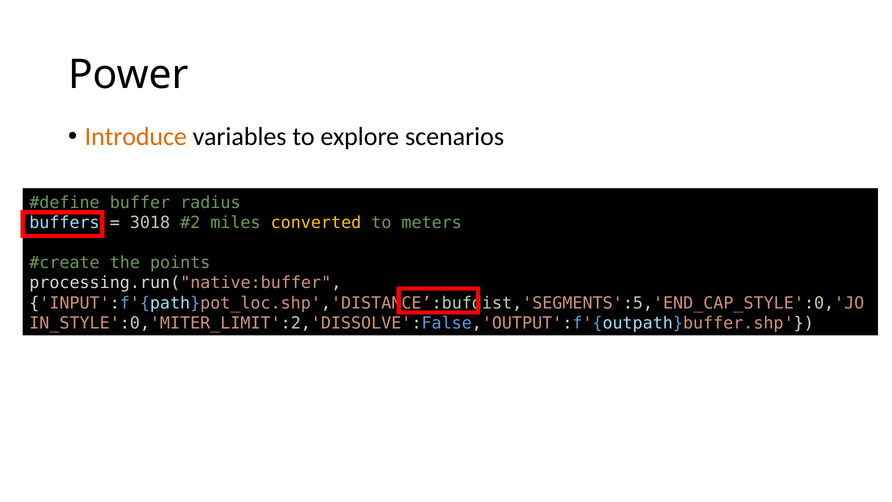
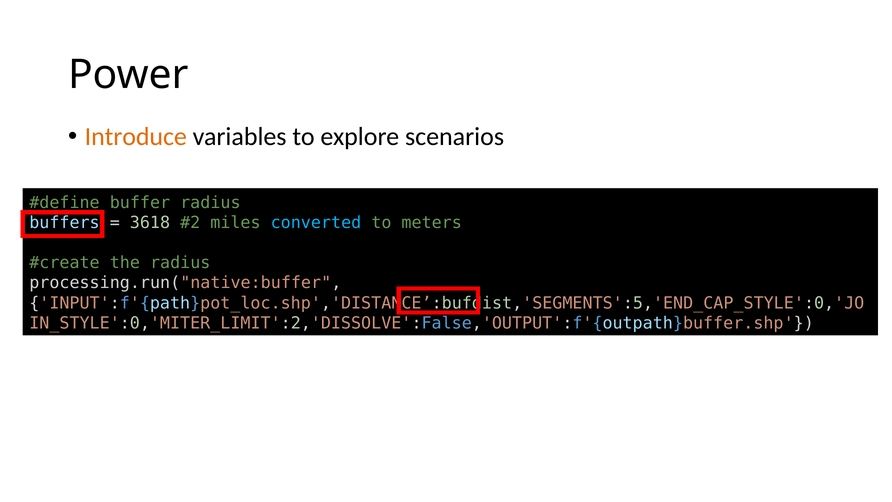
3018: 3018 -> 3618
converted colour: yellow -> light blue
the points: points -> radius
